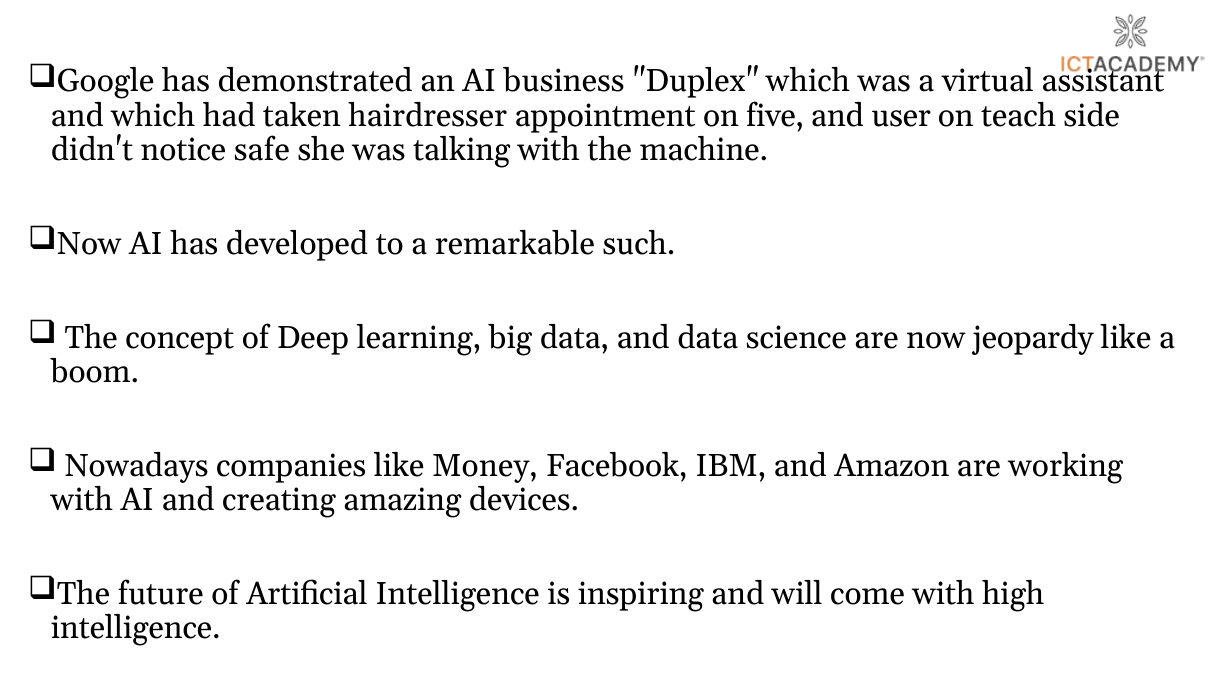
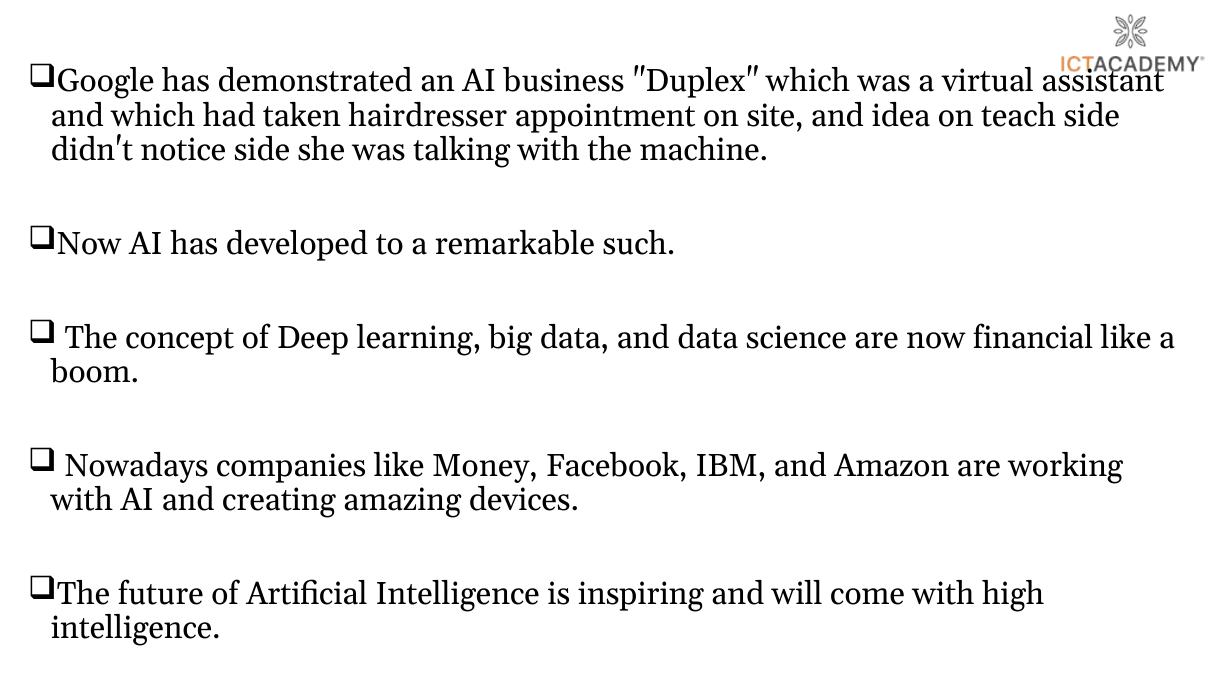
five: five -> site
user: user -> idea
notice safe: safe -> side
jeopardy: jeopardy -> financial
